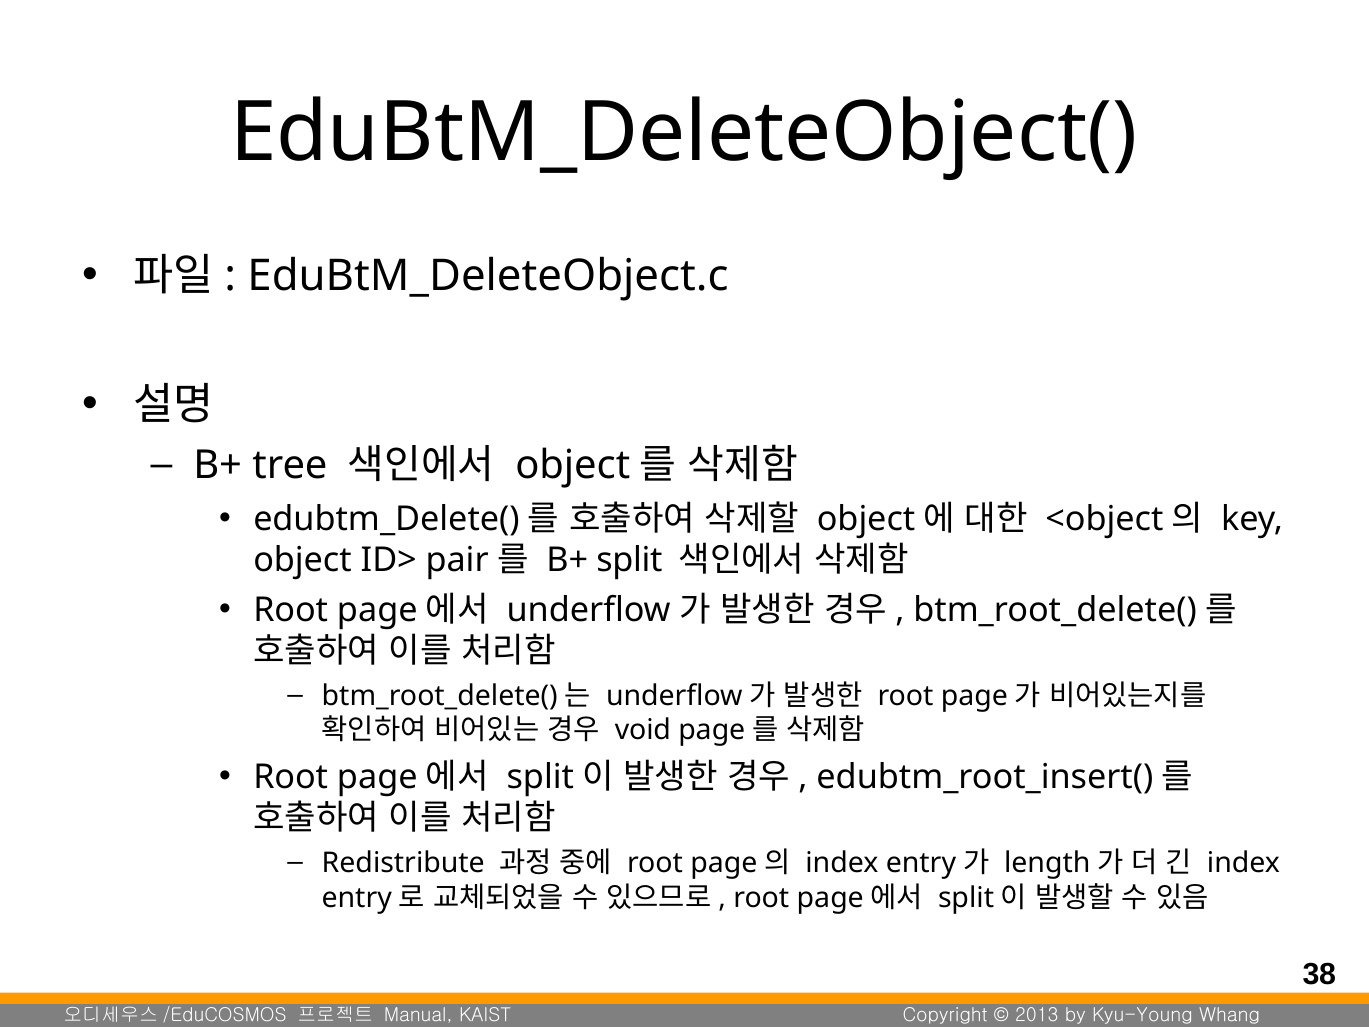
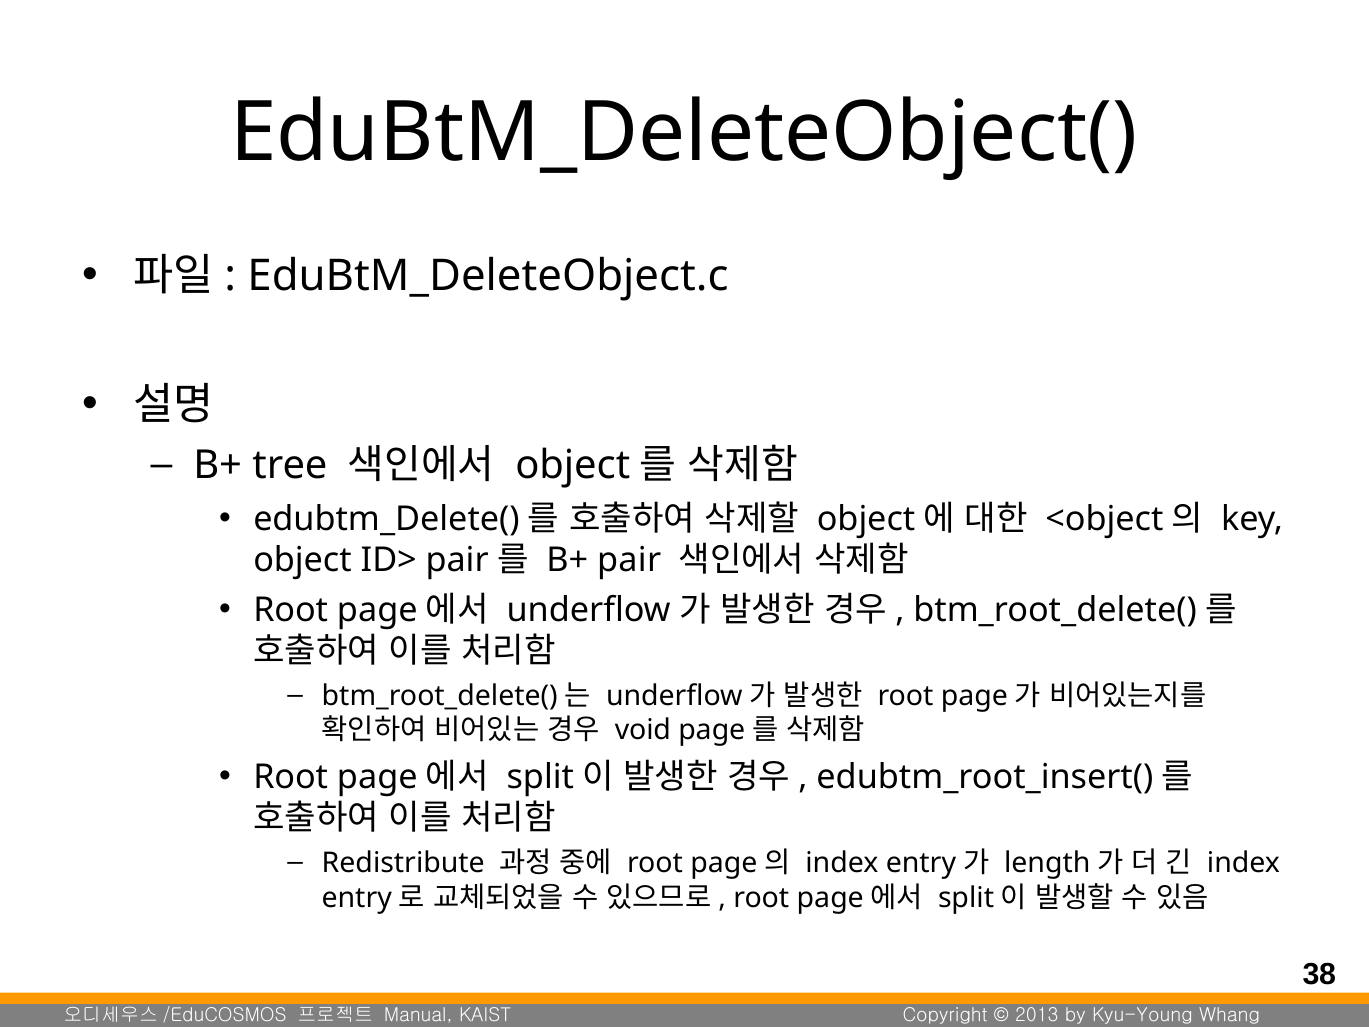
split: split -> pair
